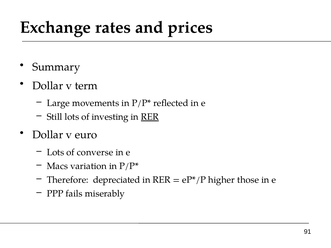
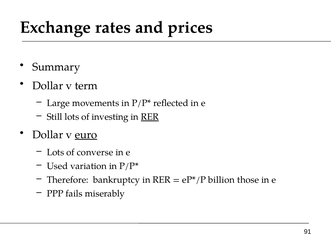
euro underline: none -> present
Macs: Macs -> Used
depreciated: depreciated -> bankruptcy
higher: higher -> billion
